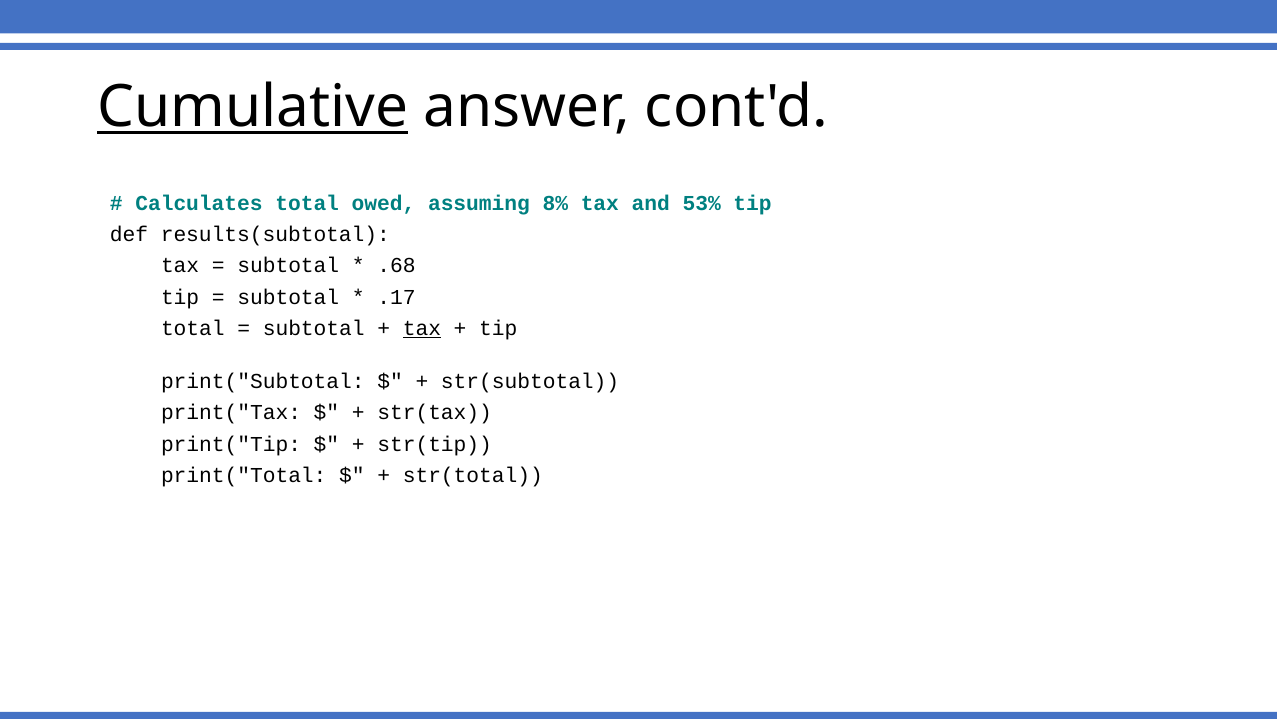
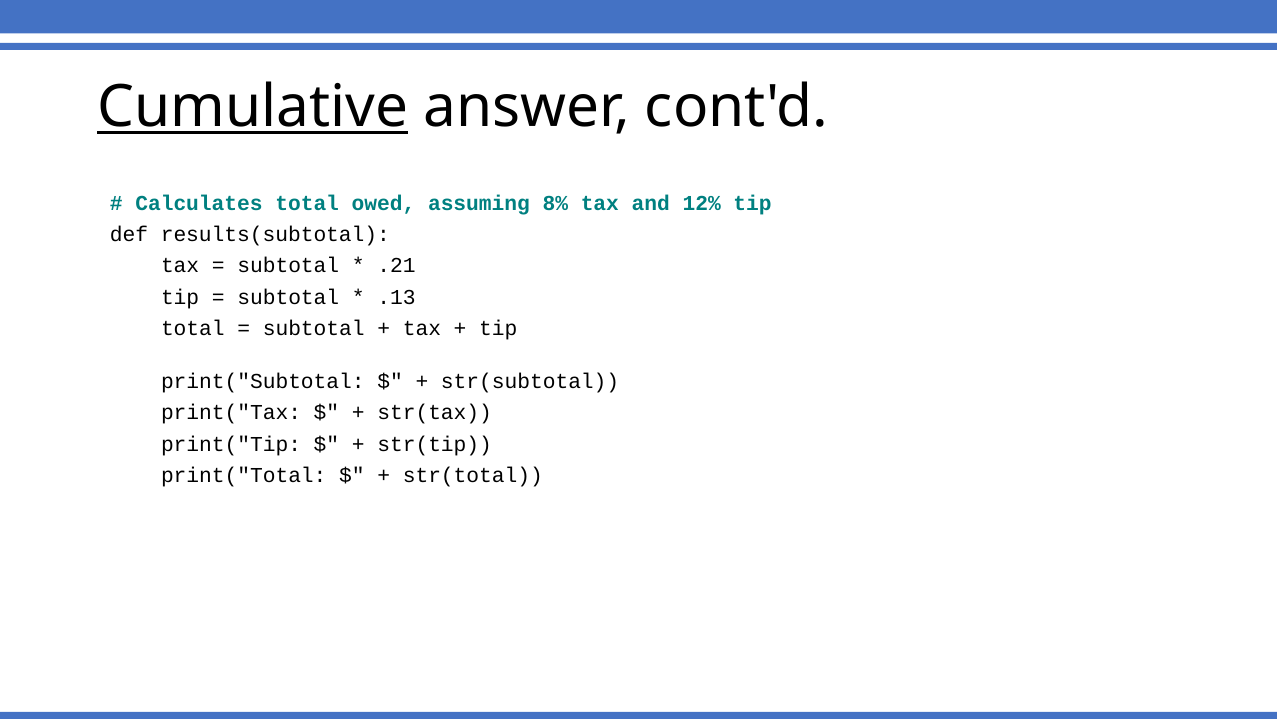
53%: 53% -> 12%
.68: .68 -> .21
.17: .17 -> .13
tax at (422, 328) underline: present -> none
